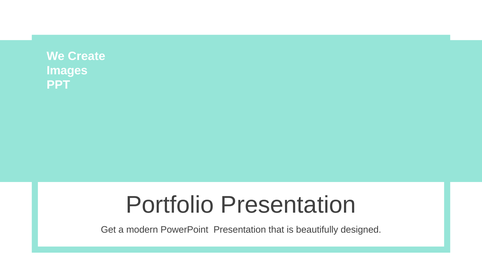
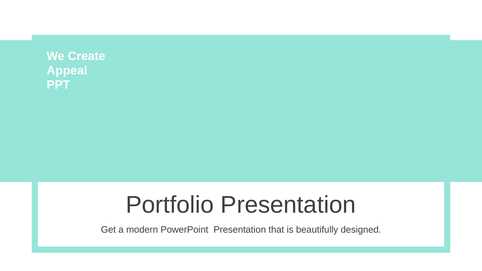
Images: Images -> Appeal
